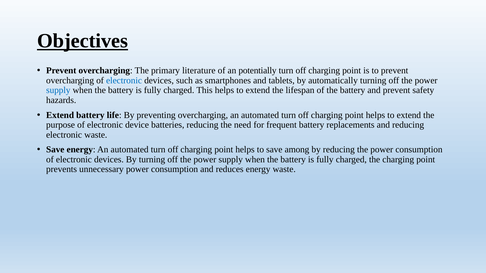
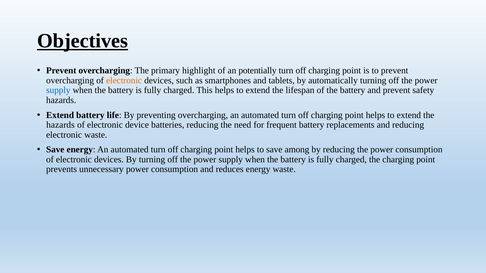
literature: literature -> highlight
electronic at (124, 81) colour: blue -> orange
purpose at (61, 125): purpose -> hazards
